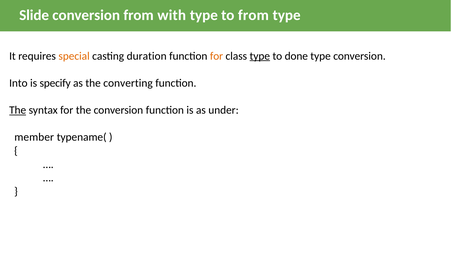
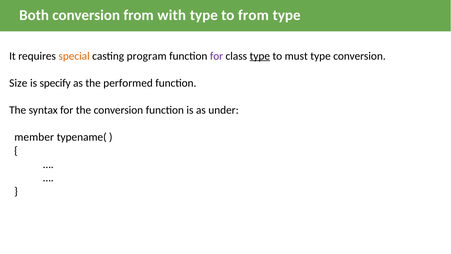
Slide: Slide -> Both
duration: duration -> program
for at (217, 56) colour: orange -> purple
done: done -> must
Into: Into -> Size
converting: converting -> performed
The at (18, 110) underline: present -> none
